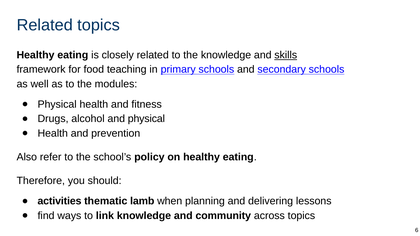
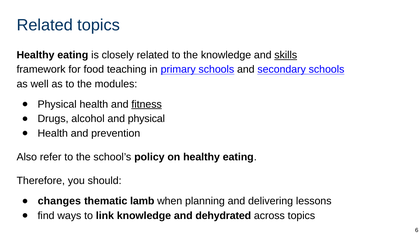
fitness underline: none -> present
activities: activities -> changes
community: community -> dehydrated
